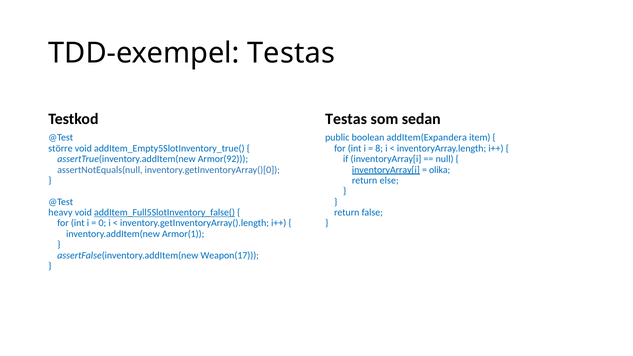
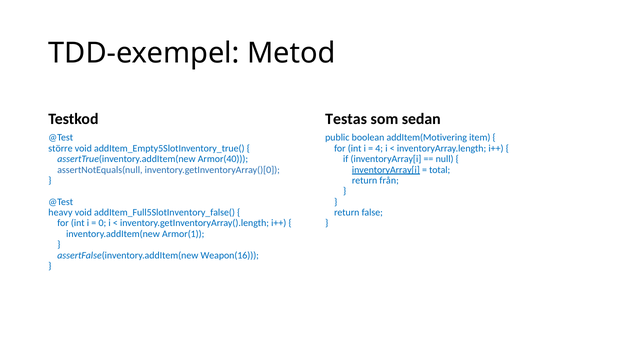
TDD-exempel Testas: Testas -> Metod
addItem(Expandera: addItem(Expandera -> addItem(Motivering
8: 8 -> 4
Armor(92: Armor(92 -> Armor(40
olika: olika -> total
else: else -> från
addItem_Full5SlotInventory_false( underline: present -> none
Weapon(17: Weapon(17 -> Weapon(16
